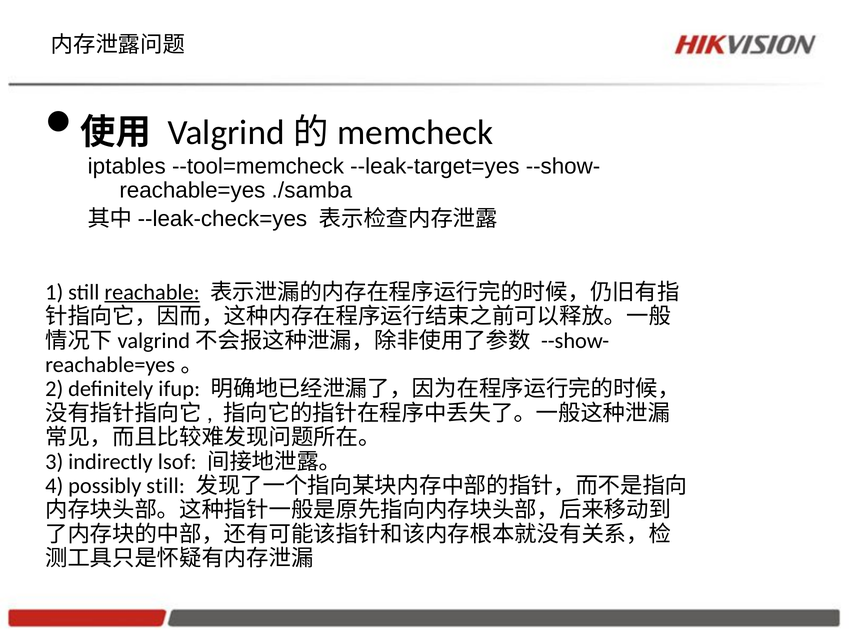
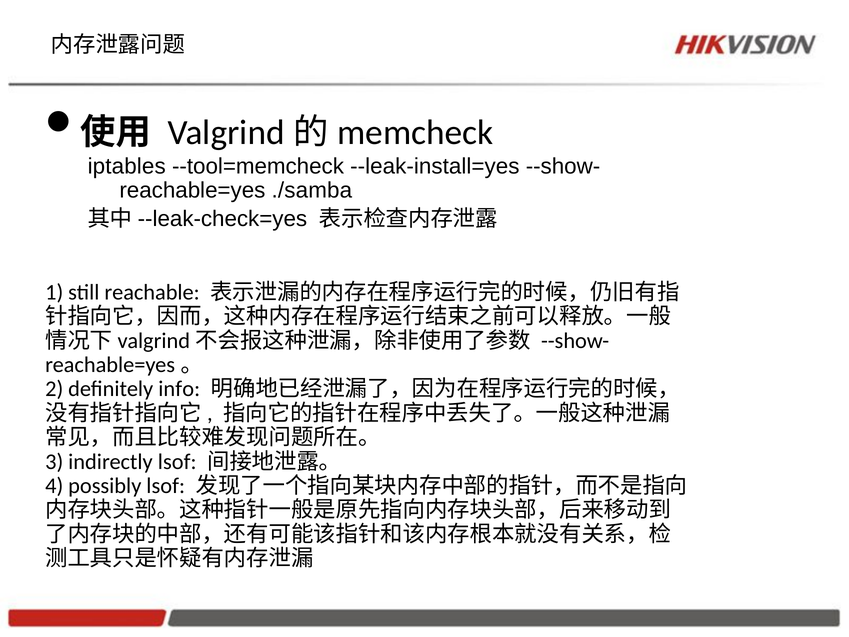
--leak-target=yes: --leak-target=yes -> --leak-install=yes
reachable underline: present -> none
ifup: ifup -> info
possibly still: still -> lsof
